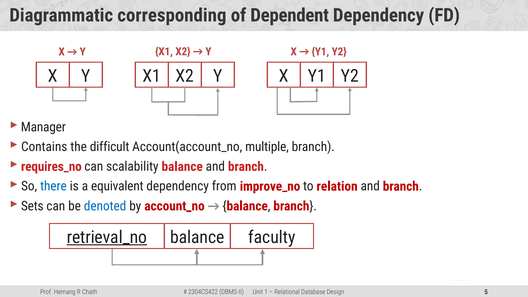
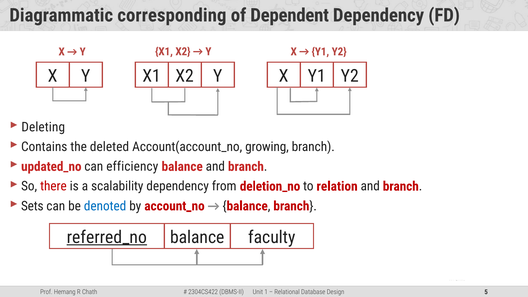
Manager: Manager -> Deleting
difficult: difficult -> deleted
multiple: multiple -> growing
requires_no: requires_no -> updated_no
scalability: scalability -> efficiency
there colour: blue -> red
equivalent: equivalent -> scalability
improve_no: improve_no -> deletion_no
retrieval_no: retrieval_no -> referred_no
